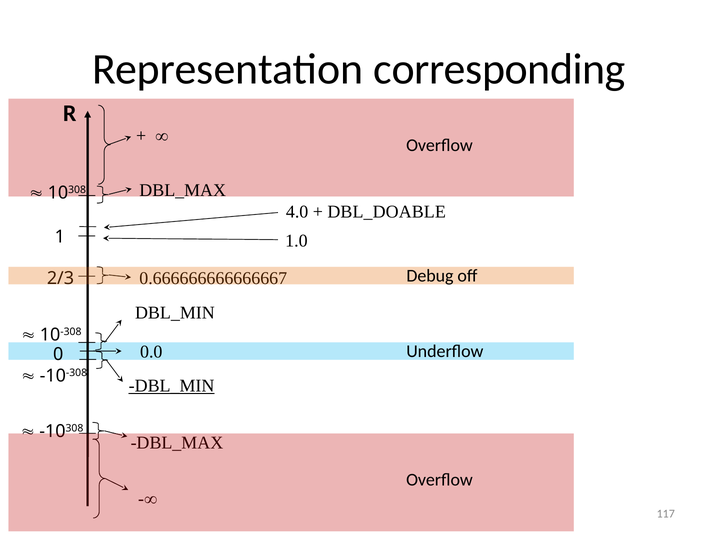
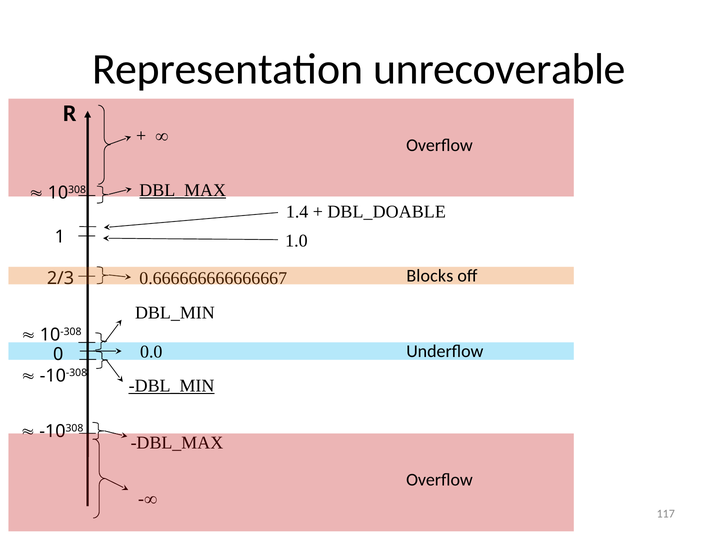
corresponding: corresponding -> unrecoverable
DBL_MAX at (183, 190) underline: none -> present
4.0: 4.0 -> 1.4
Debug: Debug -> Blocks
